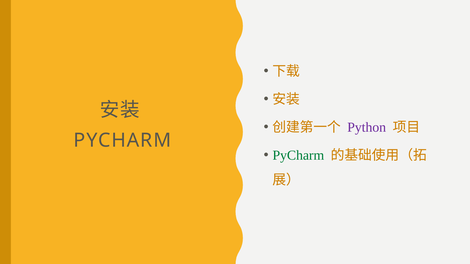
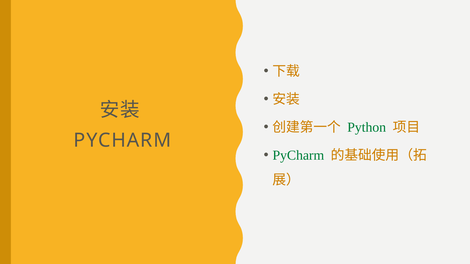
Python colour: purple -> green
